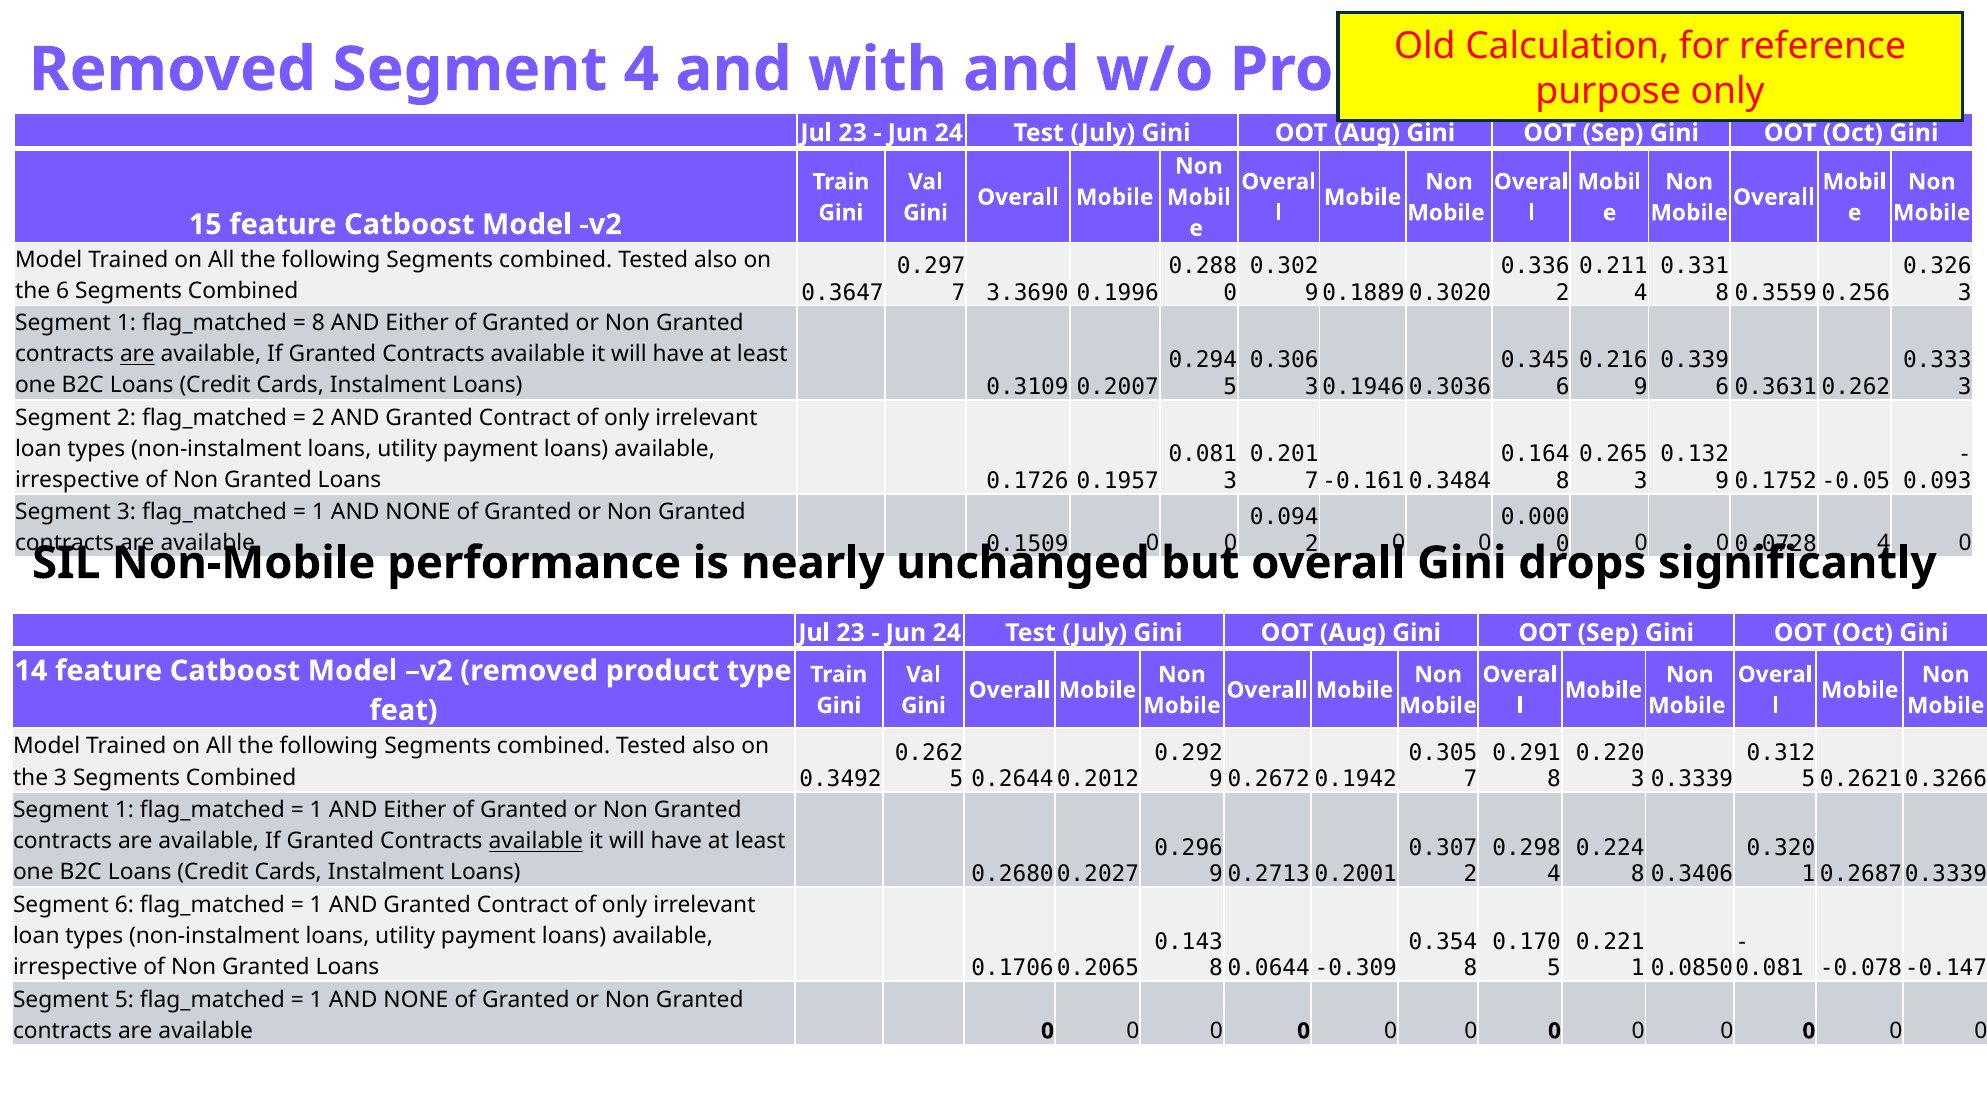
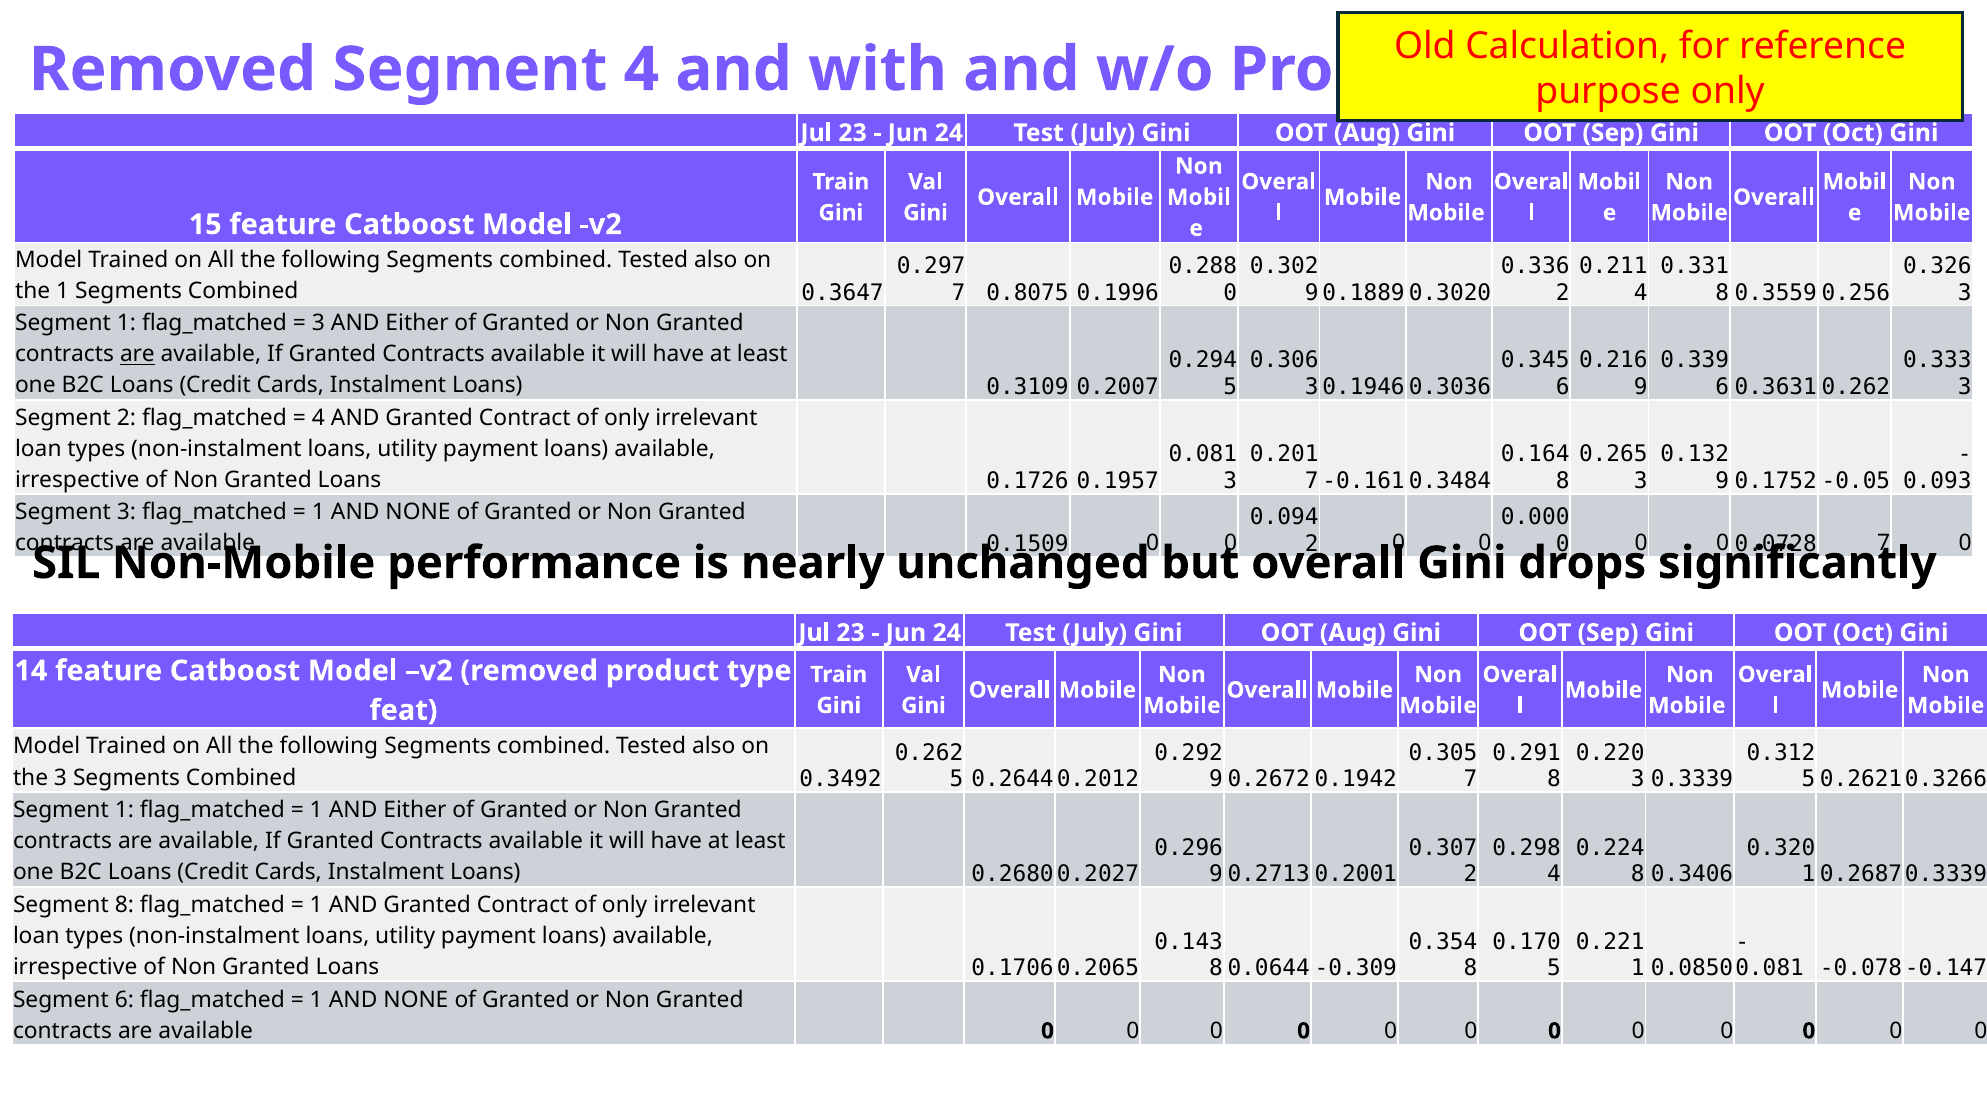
3.3690: 3.3690 -> 0.8075
the 6: 6 -> 1
8 at (318, 324): 8 -> 3
2 at (318, 418): 2 -> 4
4 at (1884, 543): 4 -> 7
available at (536, 842) underline: present -> none
Segment 6: 6 -> 8
Segment 5: 5 -> 6
